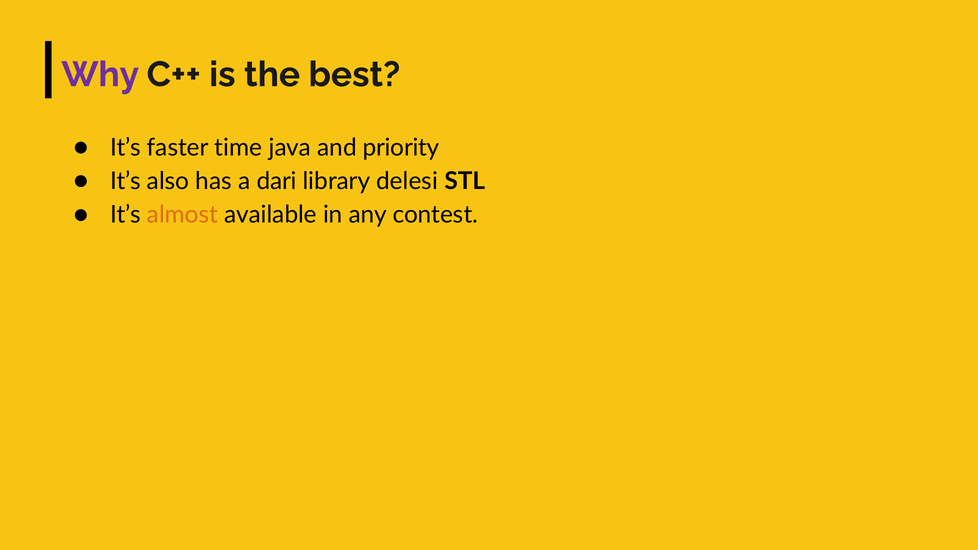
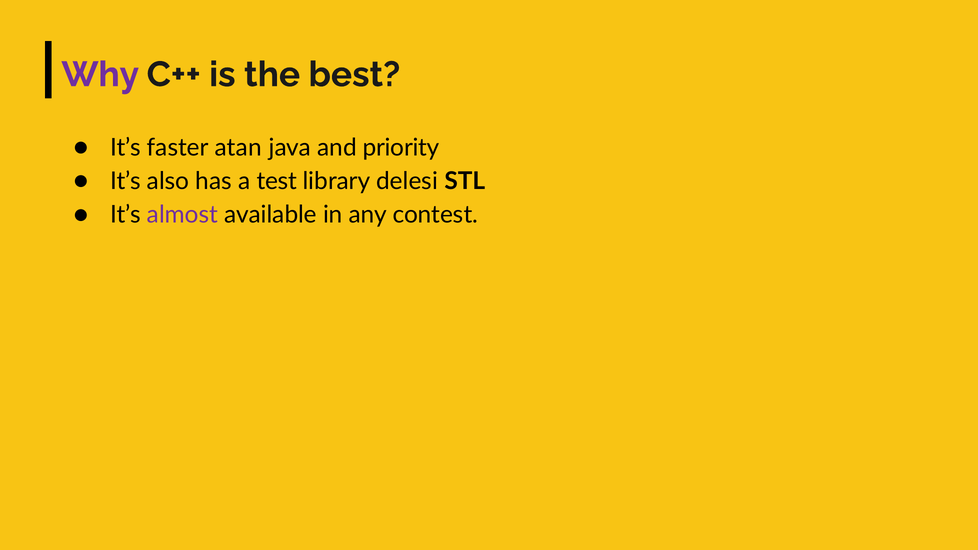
time: time -> atan
dari: dari -> test
almost colour: orange -> purple
